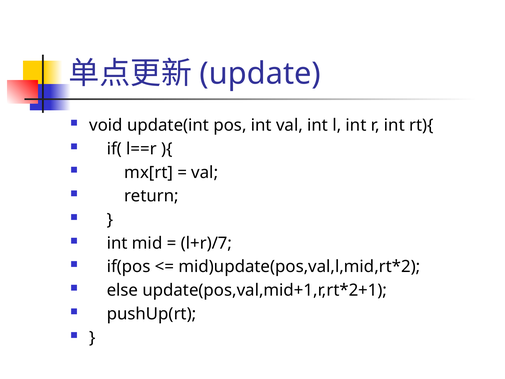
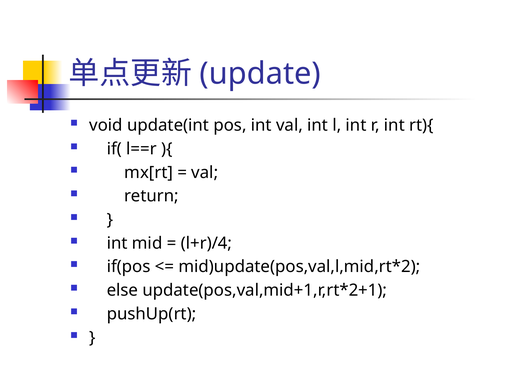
l+r)/7: l+r)/7 -> l+r)/4
